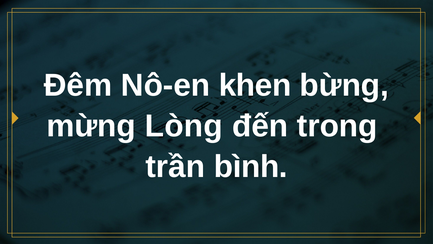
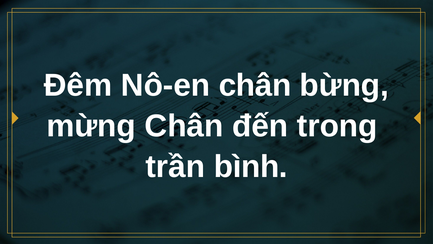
Nô-en khen: khen -> chân
mừng Lòng: Lòng -> Chân
